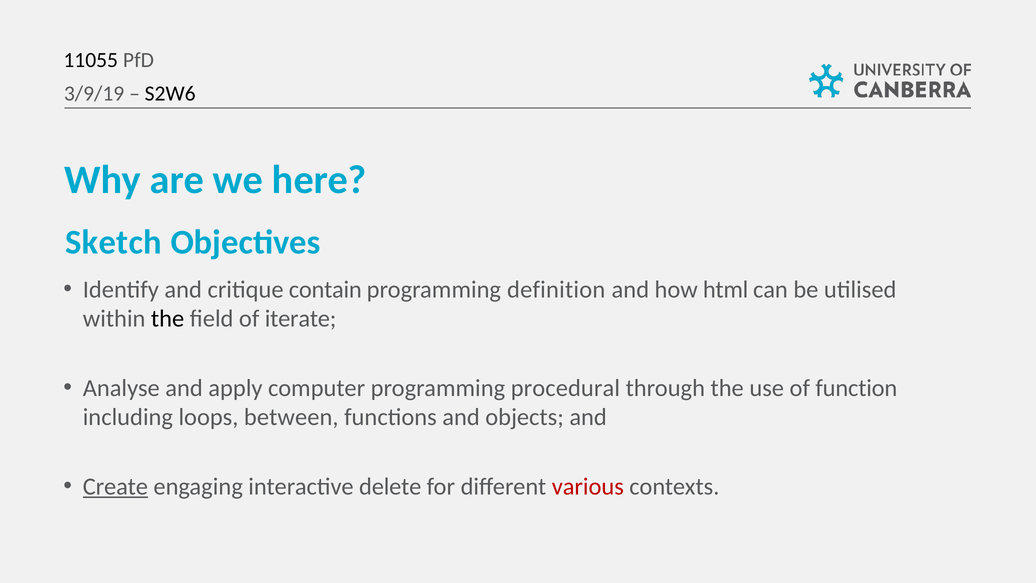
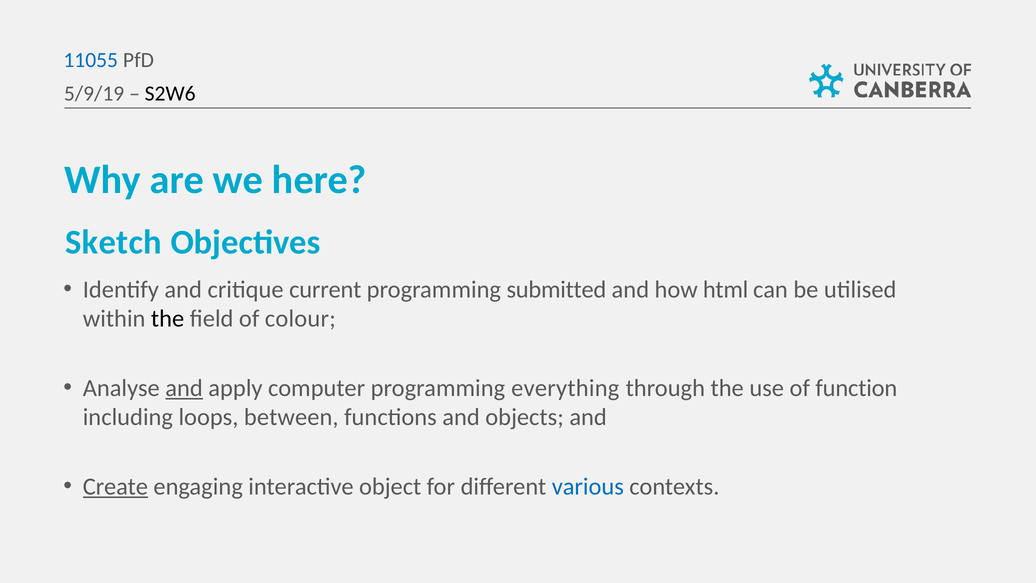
11055 colour: black -> blue
3/9/19: 3/9/19 -> 5/9/19
contain: contain -> current
definition: definition -> submitted
iterate: iterate -> colour
and at (184, 388) underline: none -> present
procedural: procedural -> everything
delete: delete -> object
various colour: red -> blue
